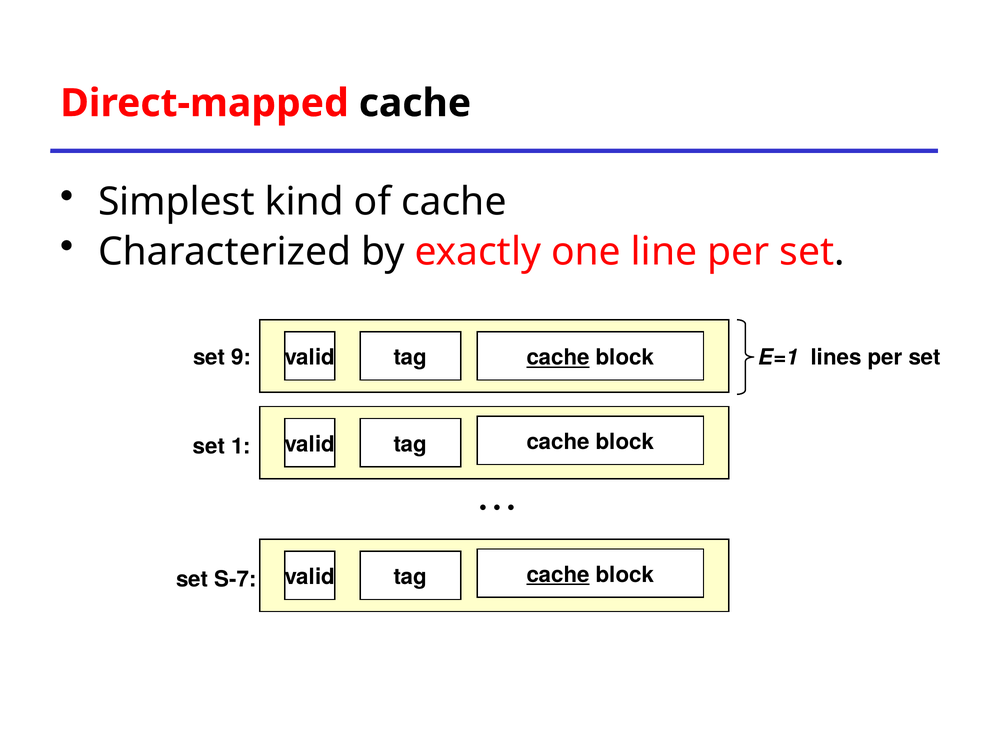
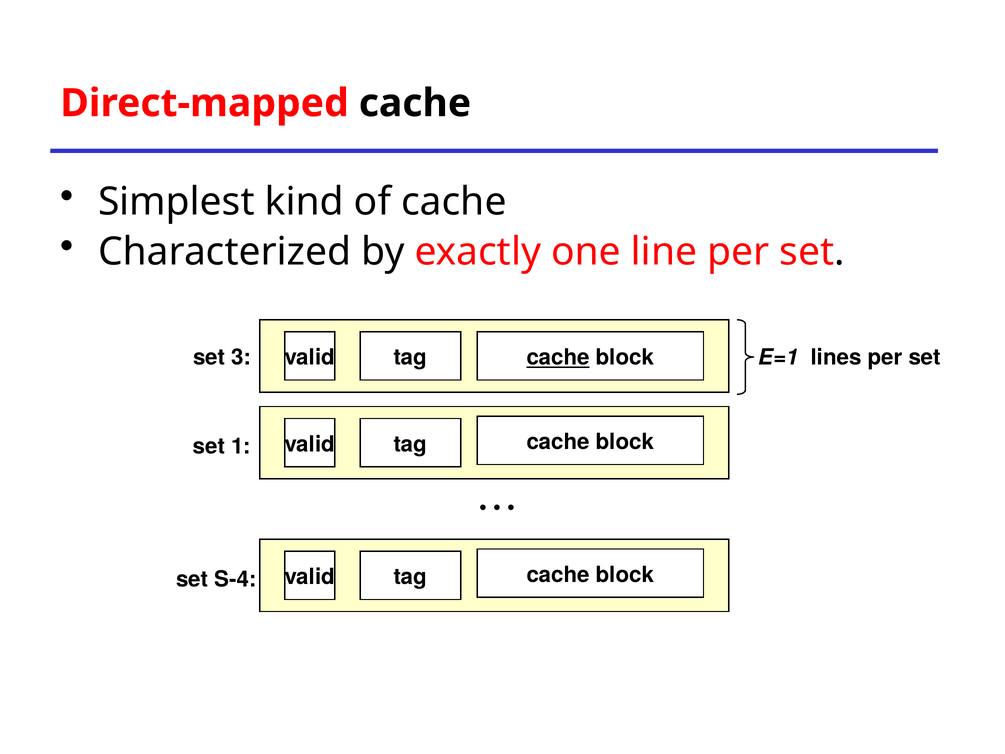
9: 9 -> 3
cache at (558, 574) underline: present -> none
S-7: S-7 -> S-4
